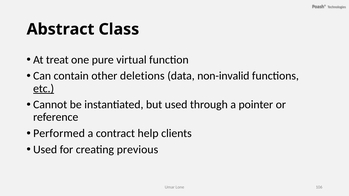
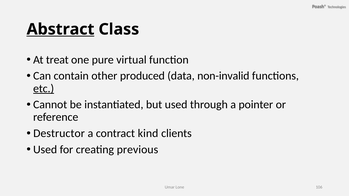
Abstract underline: none -> present
deletions: deletions -> produced
Performed: Performed -> Destructor
help: help -> kind
